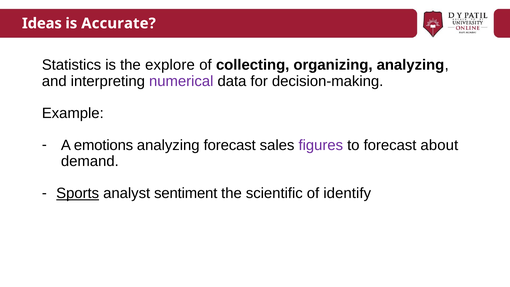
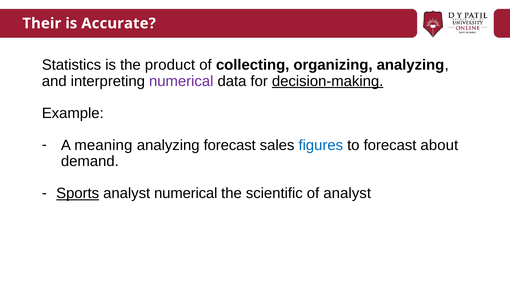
Ideas: Ideas -> Their
explore: explore -> product
decision-making underline: none -> present
emotions: emotions -> meaning
figures colour: purple -> blue
analyst sentiment: sentiment -> numerical
of identify: identify -> analyst
